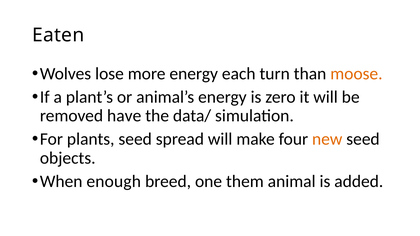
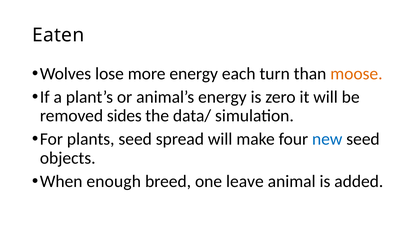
have: have -> sides
new colour: orange -> blue
them: them -> leave
